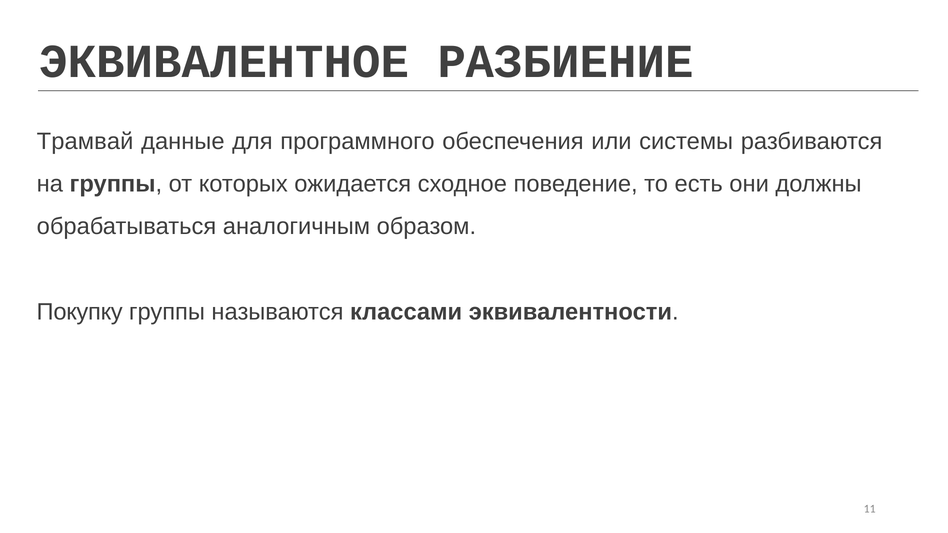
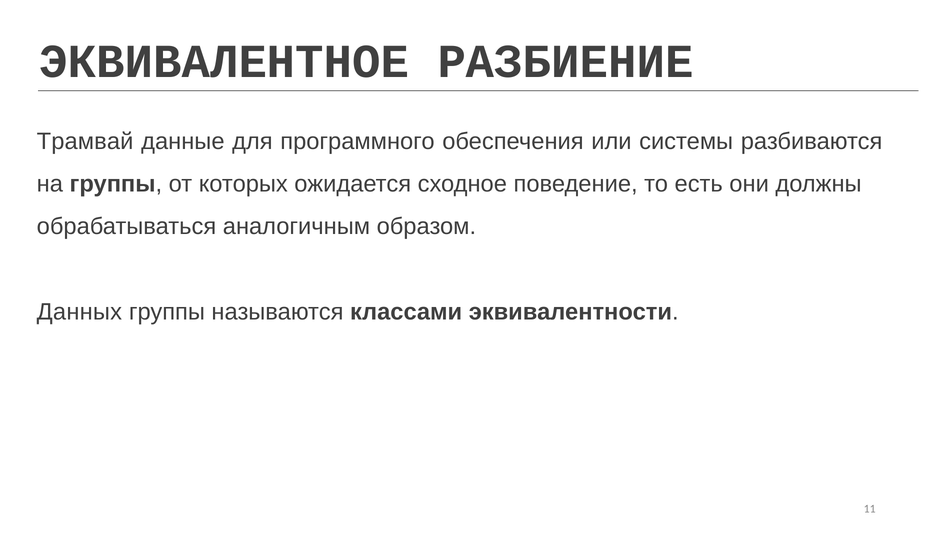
Покупку: Покупку -> Данных
